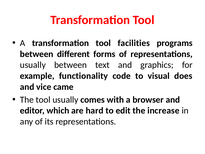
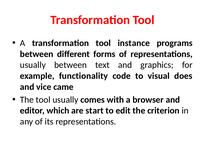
facilities: facilities -> instance
hard: hard -> start
increase: increase -> criterion
